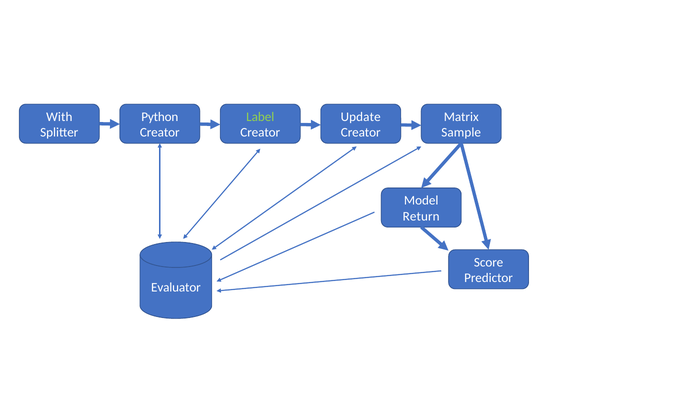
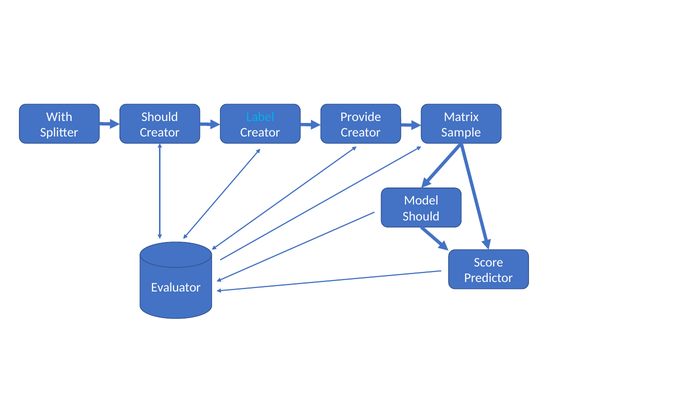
Python at (160, 117): Python -> Should
Label colour: light green -> light blue
Update: Update -> Provide
Return at (421, 216): Return -> Should
